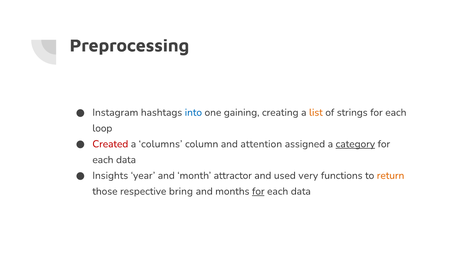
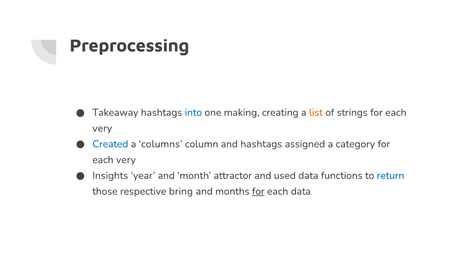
Instagram: Instagram -> Takeaway
gaining: gaining -> making
loop at (102, 128): loop -> very
Created colour: red -> blue
and attention: attention -> hashtags
category underline: present -> none
data at (126, 160): data -> very
used very: very -> data
return colour: orange -> blue
